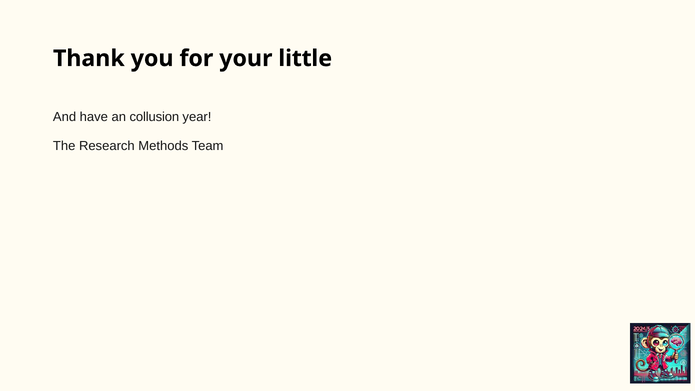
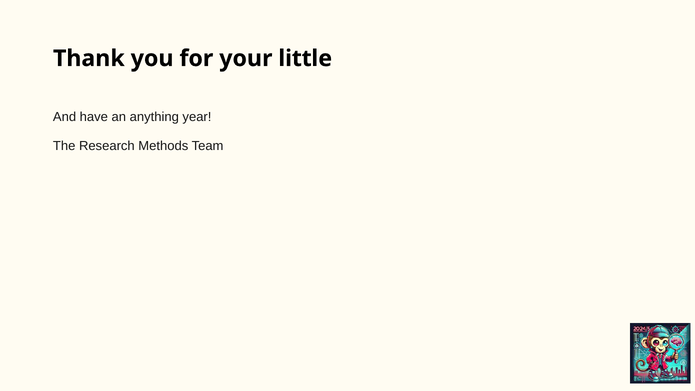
collusion: collusion -> anything
